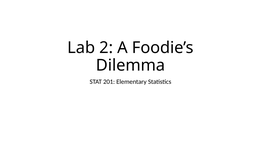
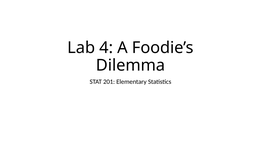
2: 2 -> 4
